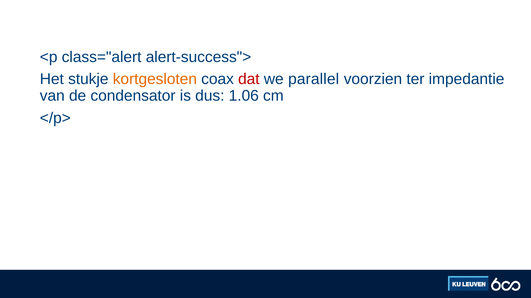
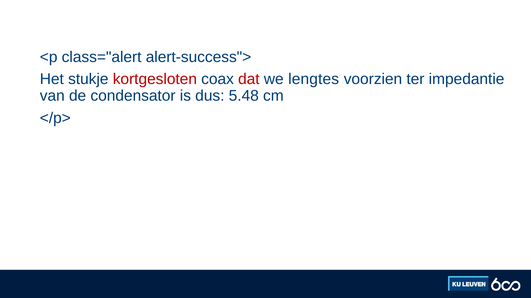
kortgesloten colour: orange -> red
parallel: parallel -> lengtes
1.06: 1.06 -> 5.48
